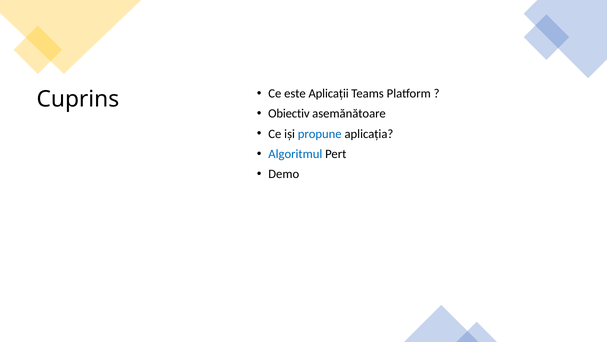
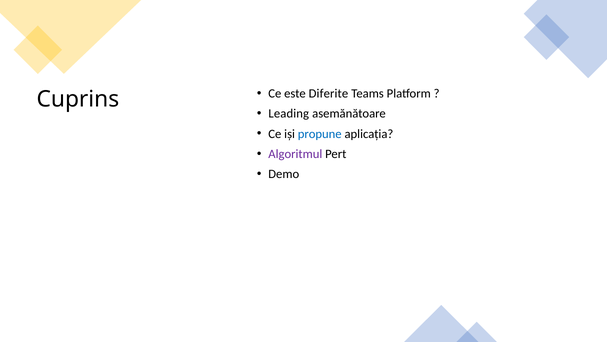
Aplicații: Aplicații -> Diferite
Obiectiv: Obiectiv -> Leading
Algoritmul colour: blue -> purple
